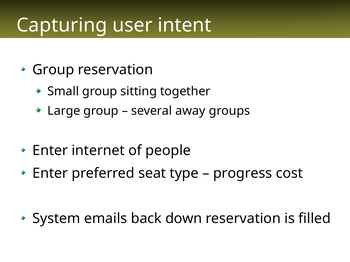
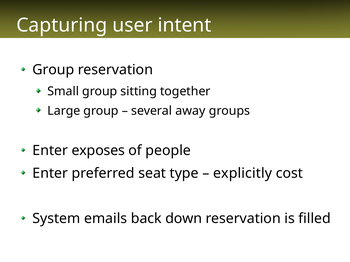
internet: internet -> exposes
progress: progress -> explicitly
